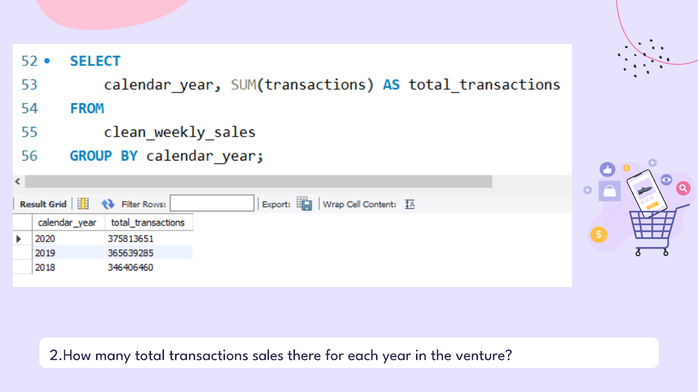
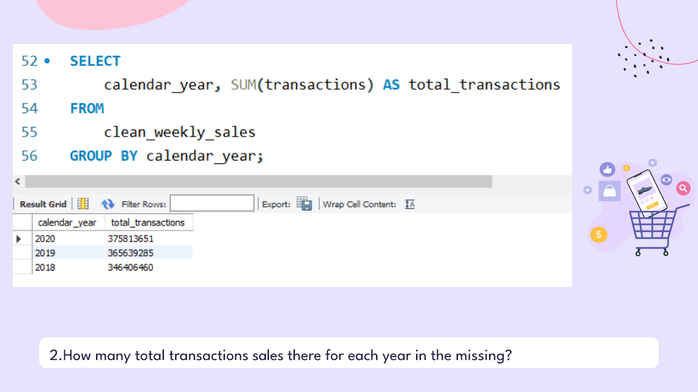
venture: venture -> missing
